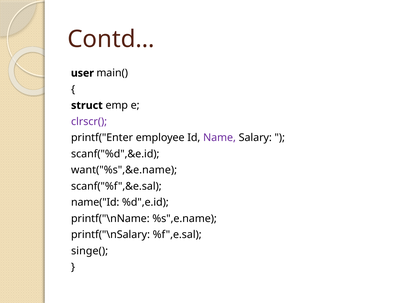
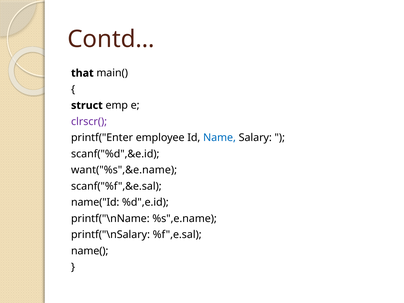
user: user -> that
Name colour: purple -> blue
singe(: singe( -> name(
